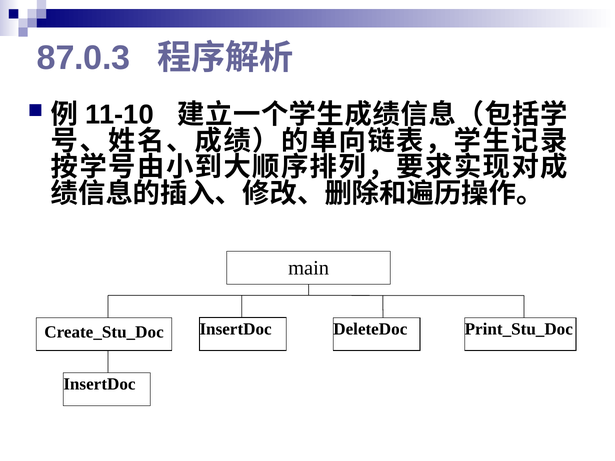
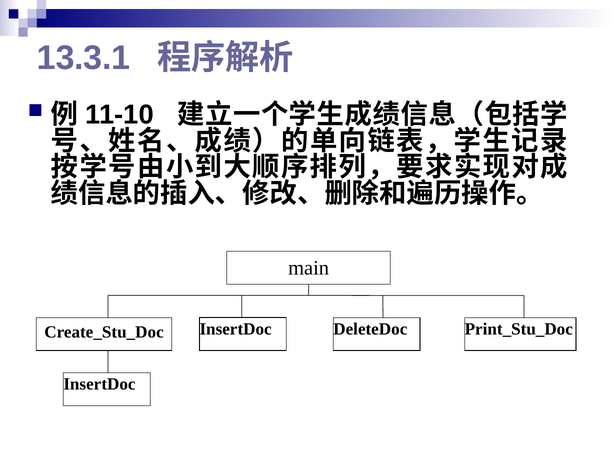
87.0.3: 87.0.3 -> 13.3.1
